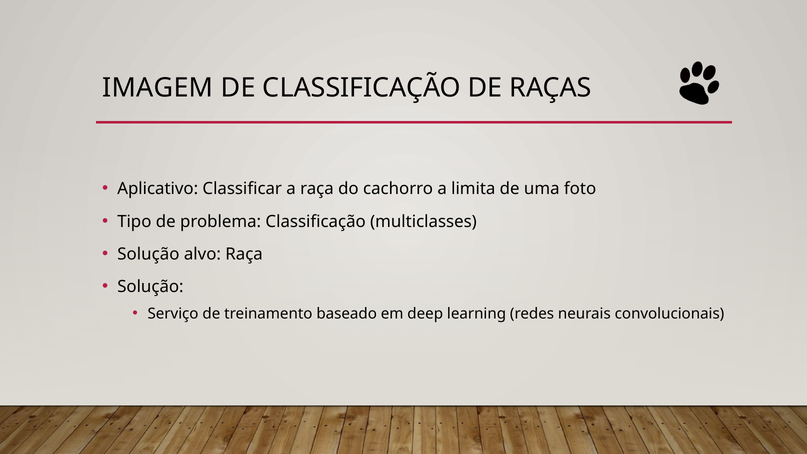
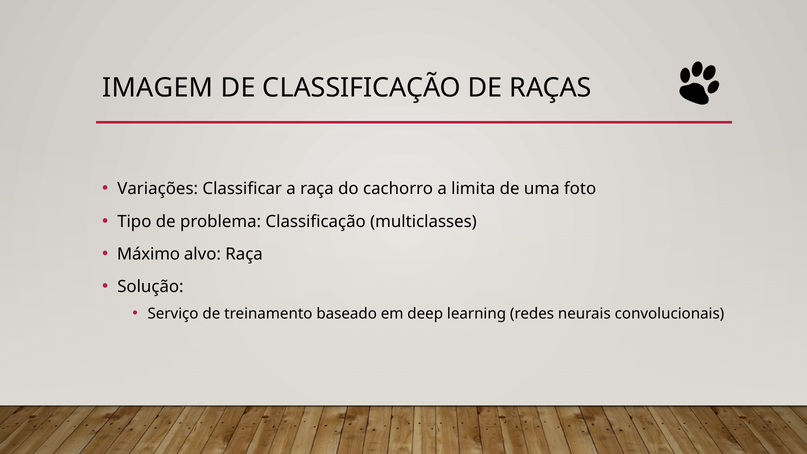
Aplicativo: Aplicativo -> Variações
Solução at (148, 254): Solução -> Máximo
